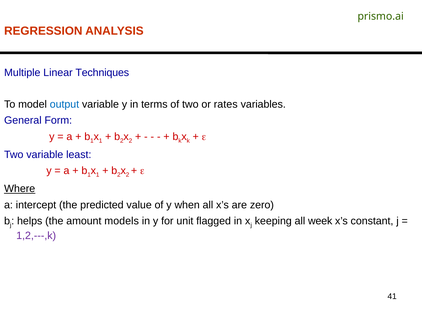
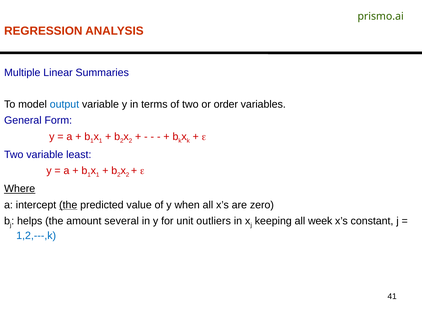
Techniques: Techniques -> Summaries
rates: rates -> order
the at (68, 205) underline: none -> present
models: models -> several
flagged: flagged -> outliers
1,2,---,k colour: purple -> blue
